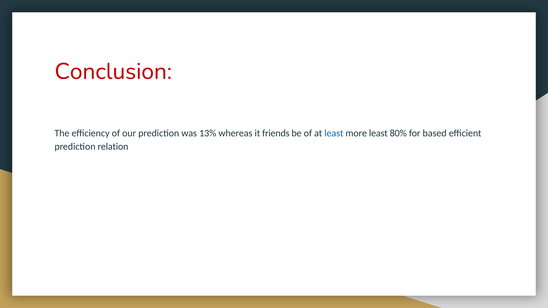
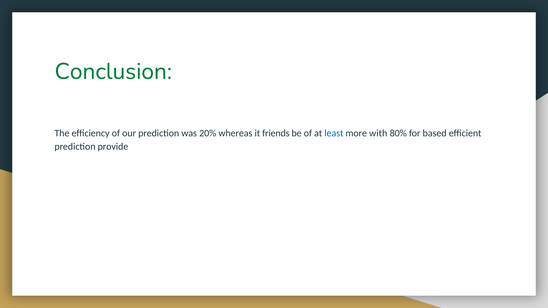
Conclusion colour: red -> green
13%: 13% -> 20%
more least: least -> with
relation: relation -> provide
